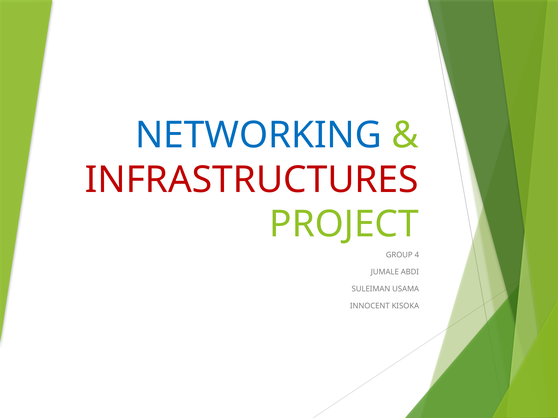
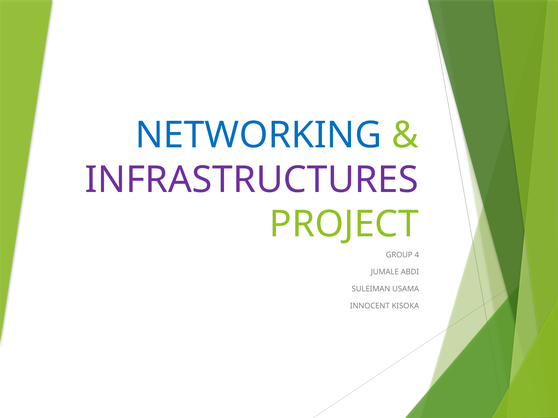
INFRASTRUCTURES colour: red -> purple
